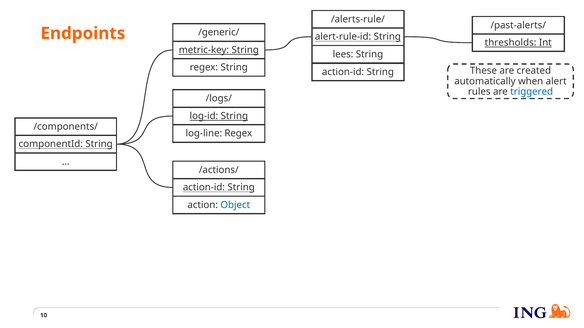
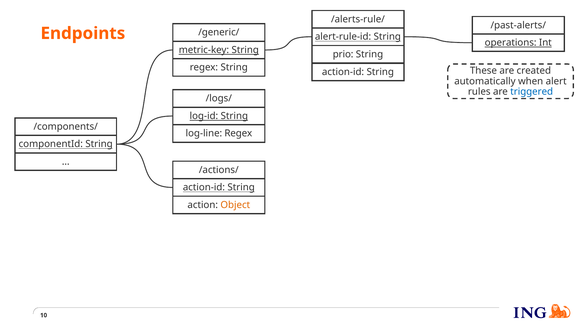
thresholds: thresholds -> operations
lees: lees -> prio
Object colour: blue -> orange
